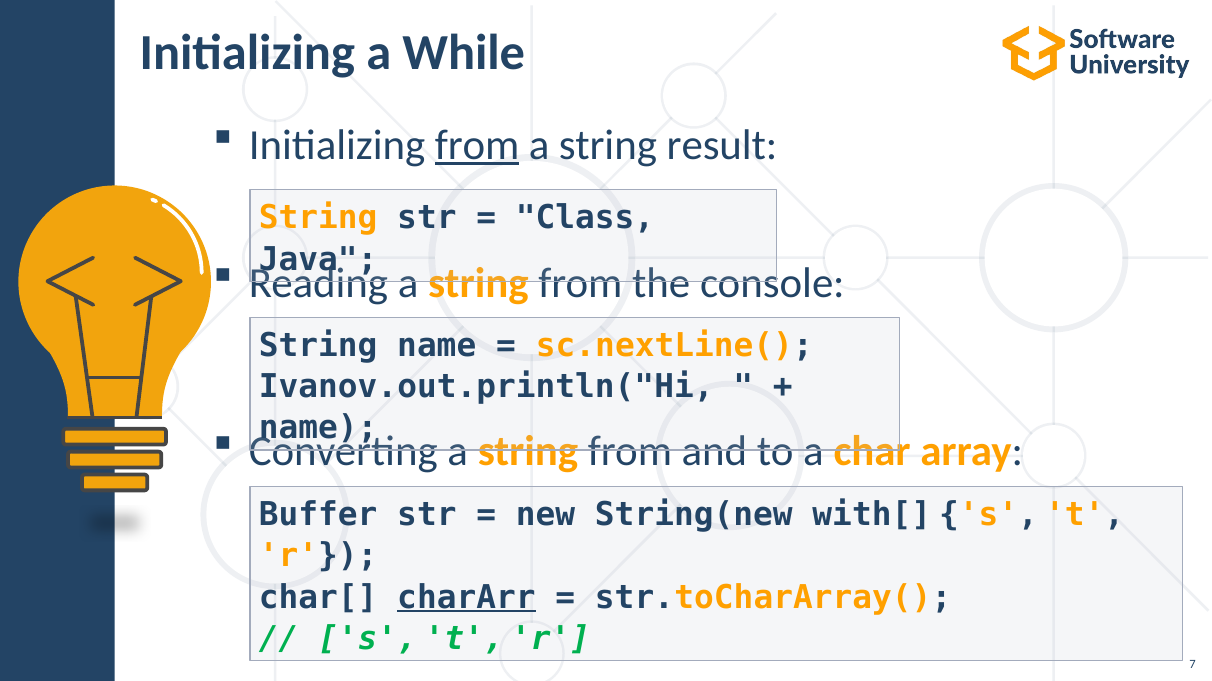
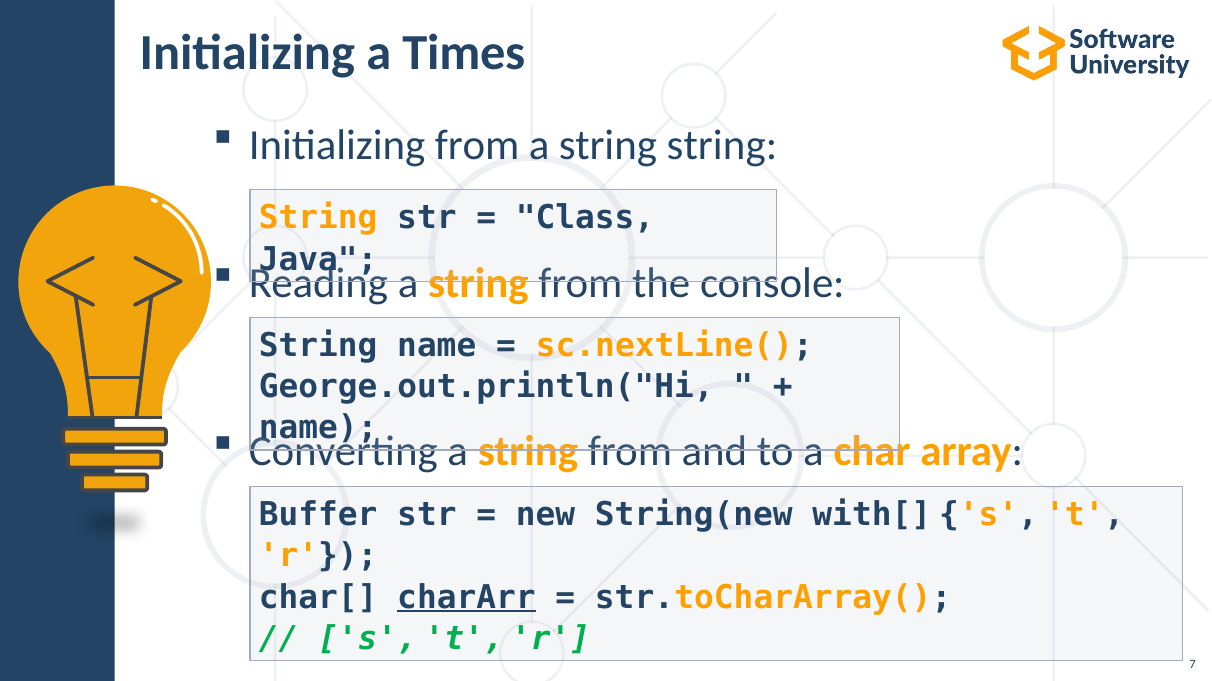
While: While -> Times
from at (477, 145) underline: present -> none
string result: result -> string
Ivanov.out.println("Hi: Ivanov.out.println("Hi -> George.out.println("Hi
